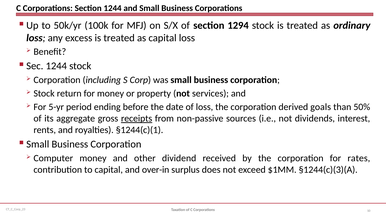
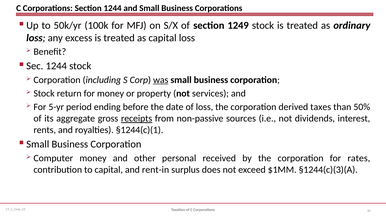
1294: 1294 -> 1249
was underline: none -> present
goals: goals -> taxes
dividend: dividend -> personal
over-in: over-in -> rent-in
